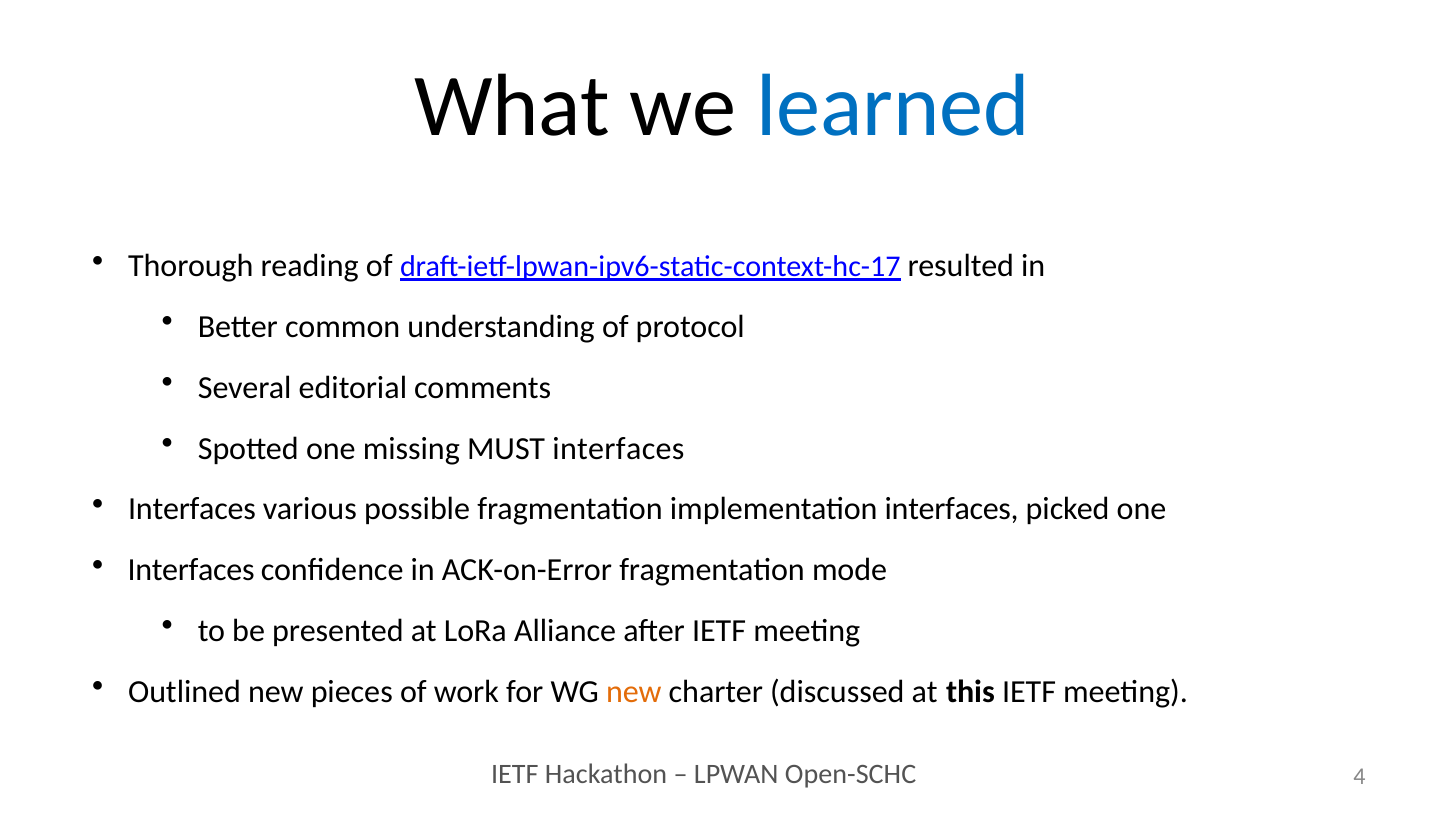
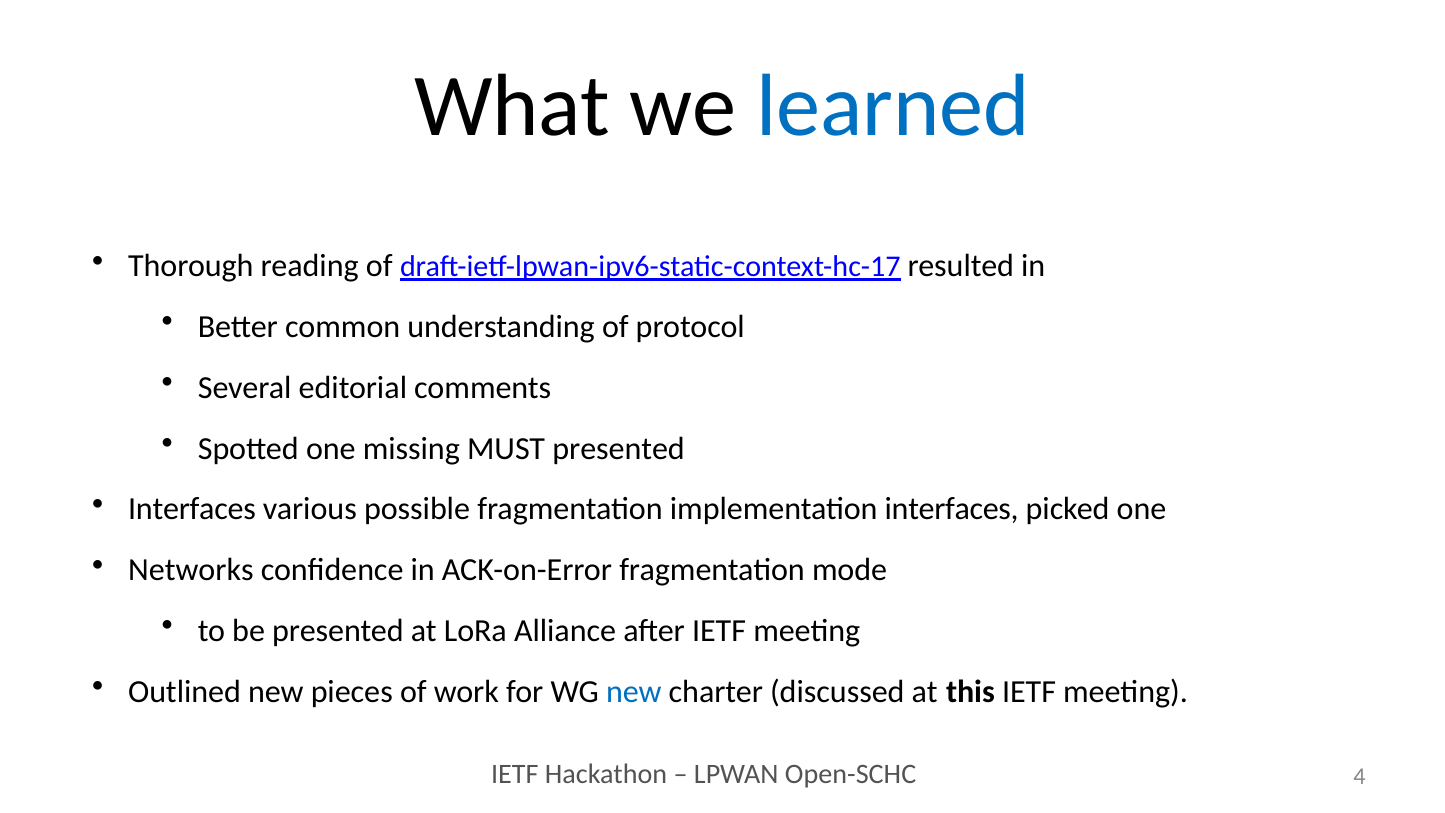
MUST interfaces: interfaces -> presented
Interfaces at (191, 570): Interfaces -> Networks
new at (634, 691) colour: orange -> blue
